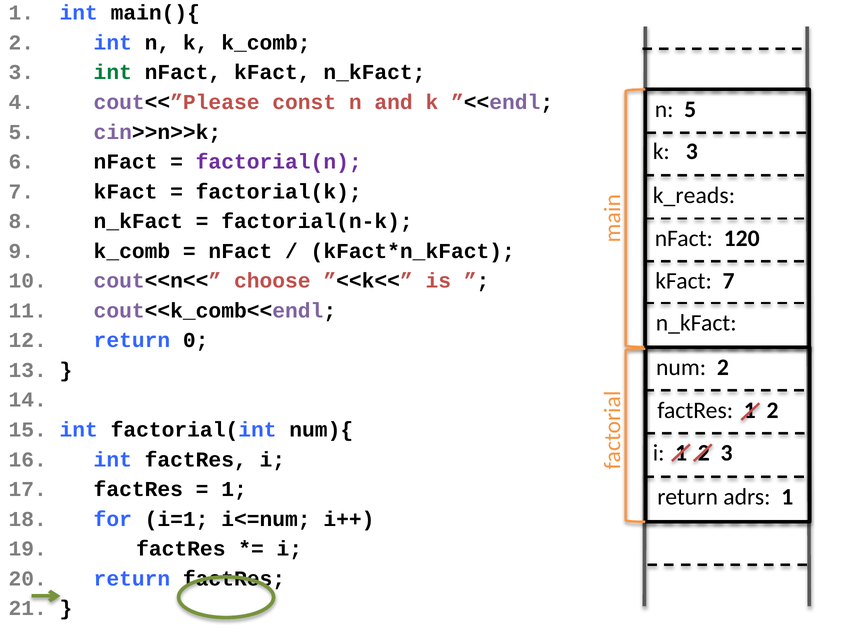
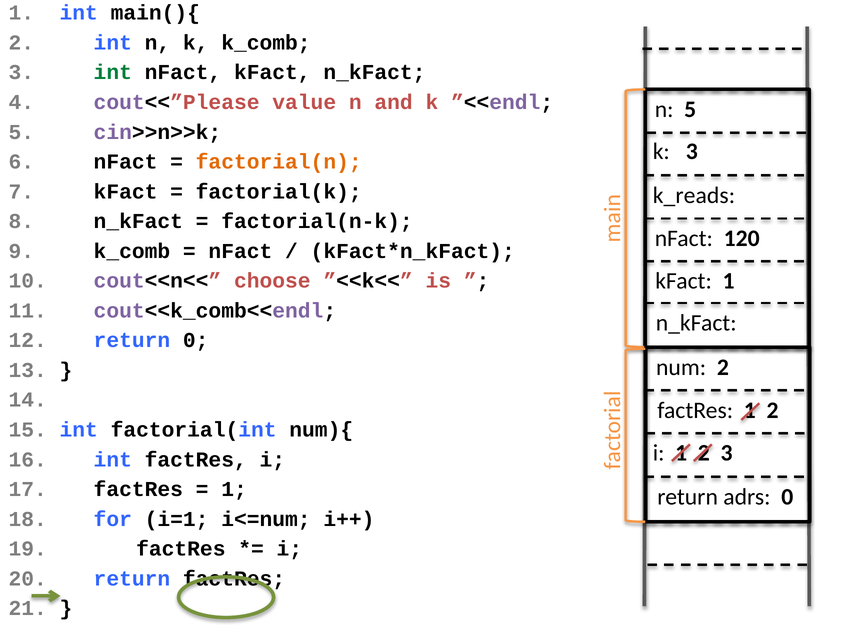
const: const -> value
factorial(n colour: purple -> orange
kFact 7: 7 -> 1
adrs 1: 1 -> 0
